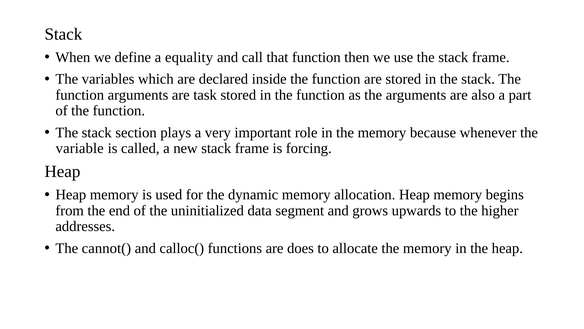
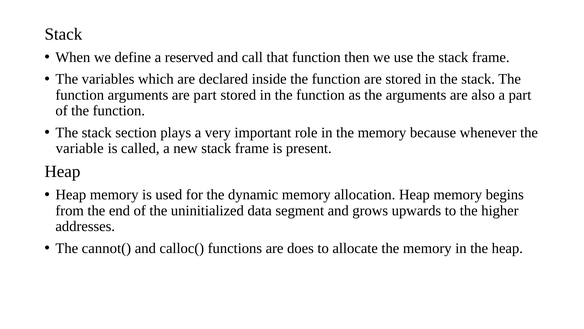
equality: equality -> reserved
are task: task -> part
forcing: forcing -> present
